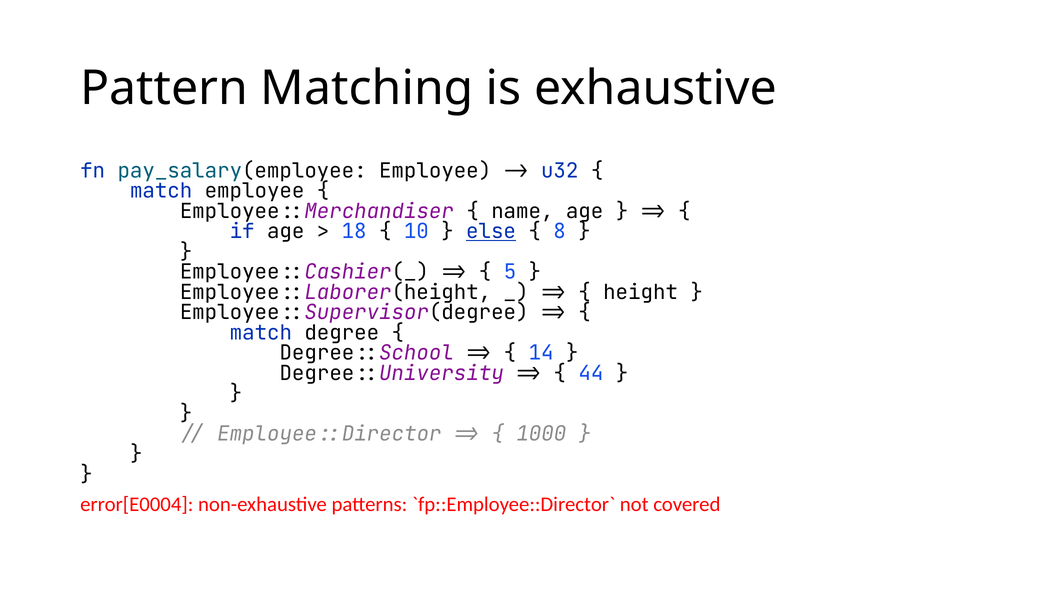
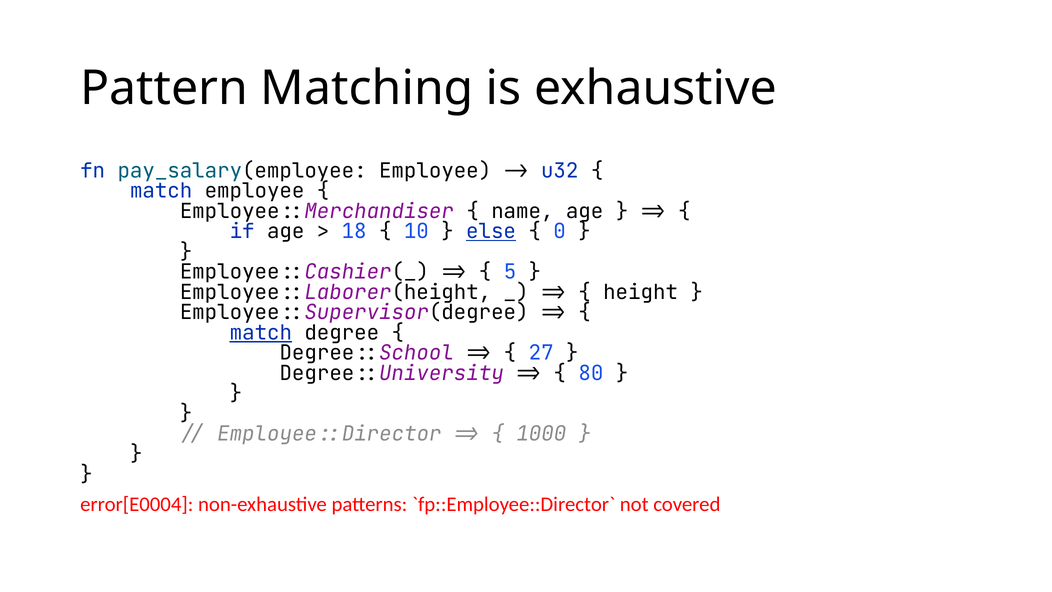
8: 8 -> 0
match at (261, 333) underline: none -> present
14: 14 -> 27
44: 44 -> 80
